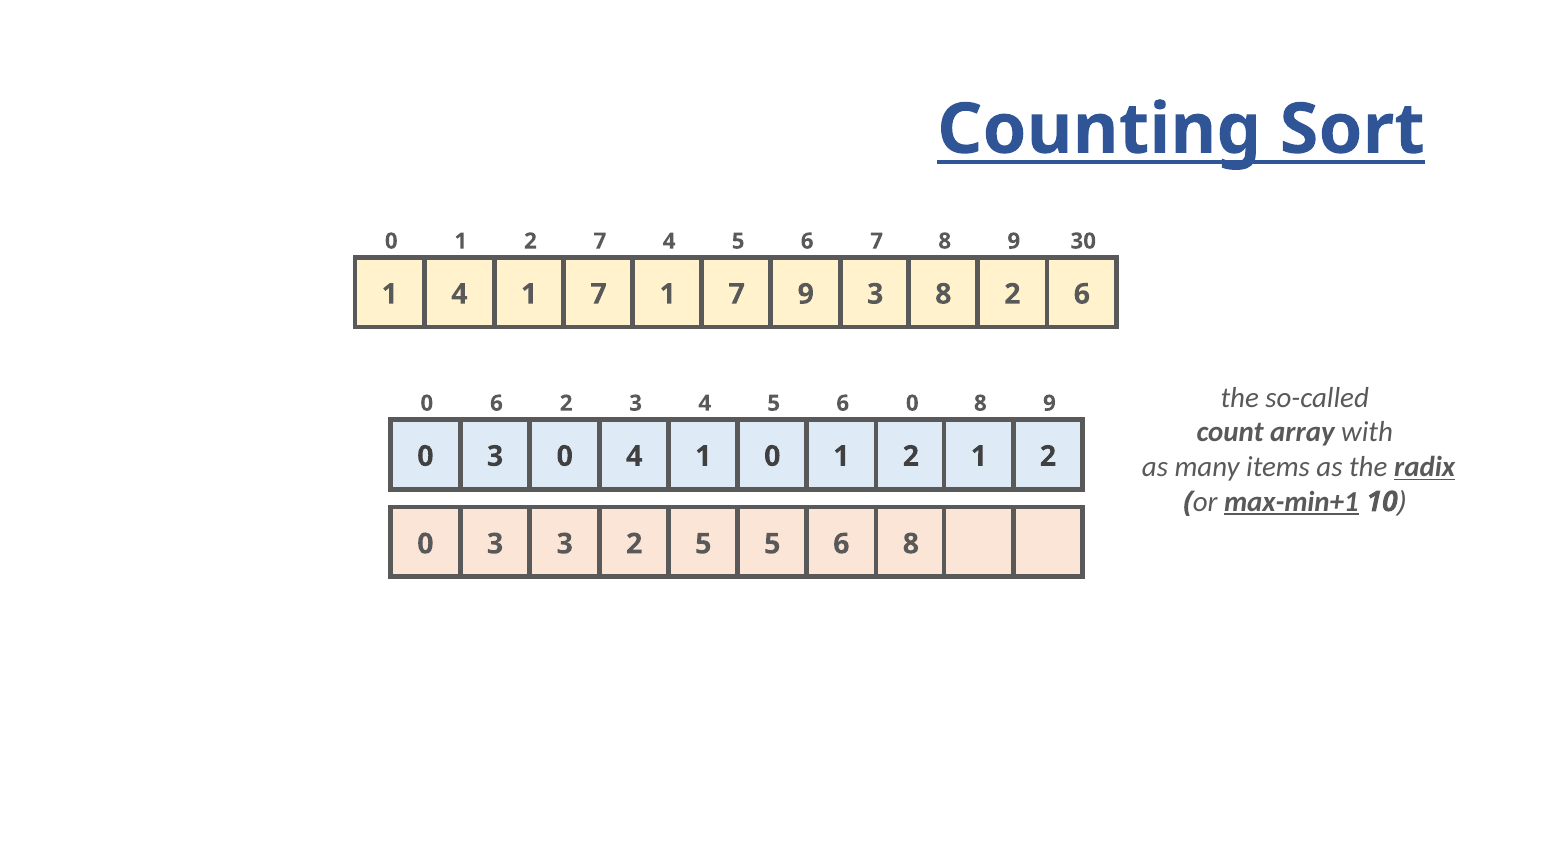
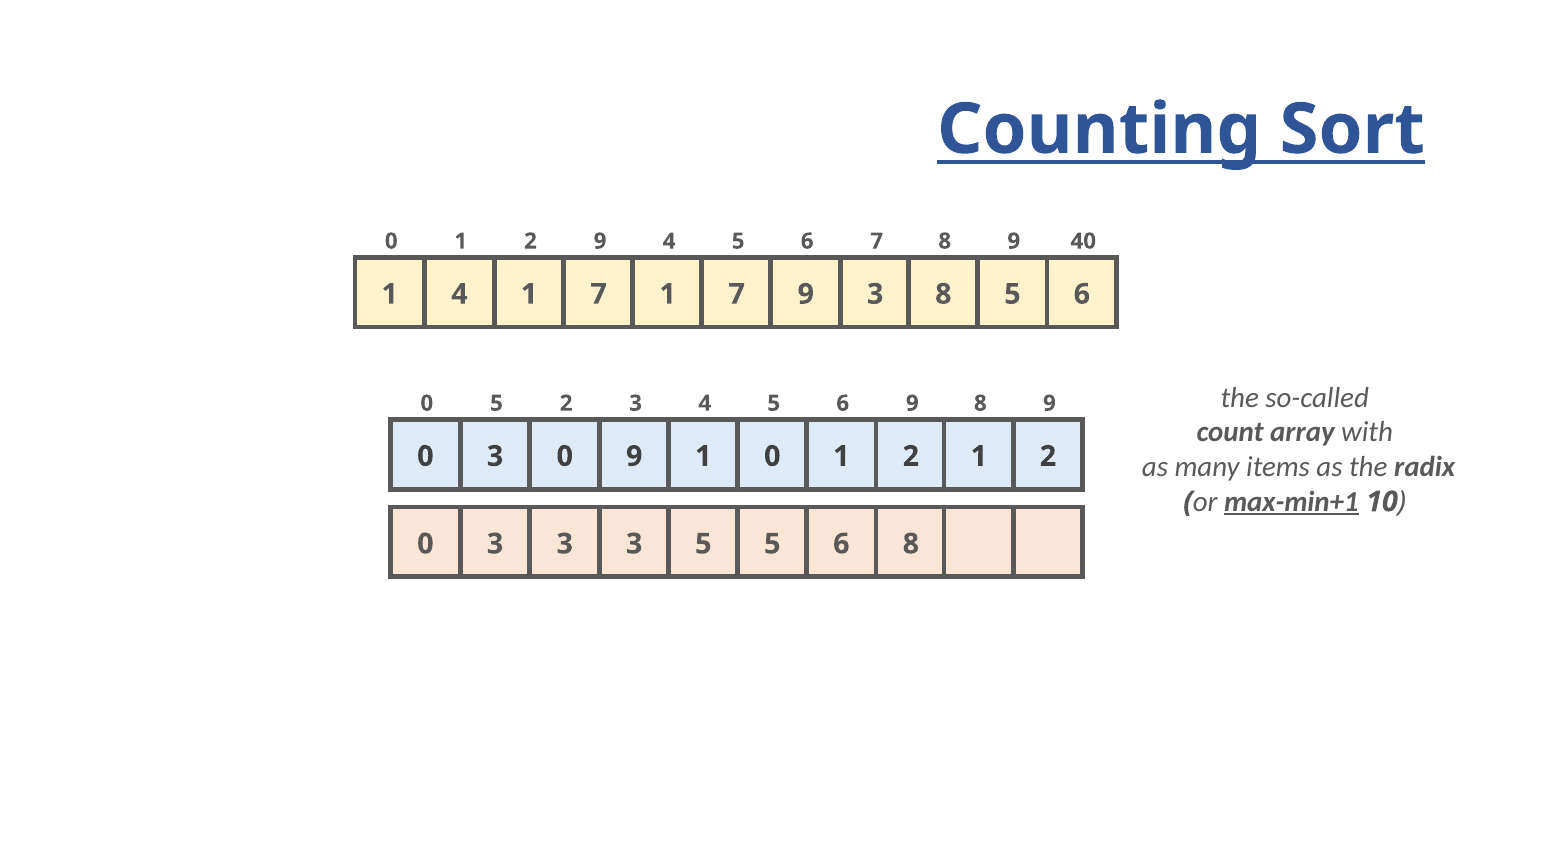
2 7: 7 -> 9
30: 30 -> 40
8 2: 2 -> 5
0 6: 6 -> 5
5 6 0: 0 -> 9
0 4: 4 -> 9
radix underline: present -> none
3 3 2: 2 -> 3
